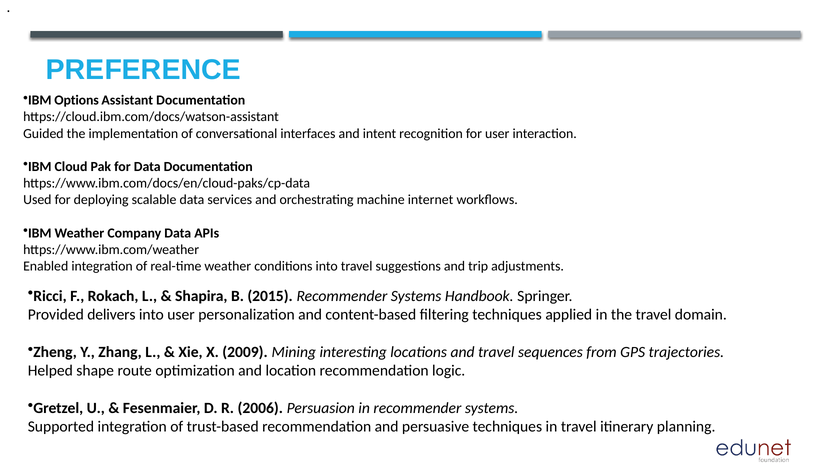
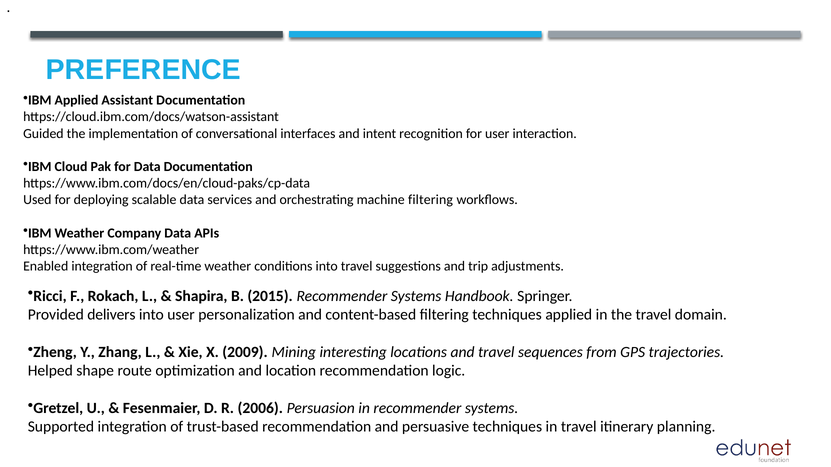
IBM Options: Options -> Applied
machine internet: internet -> filtering
